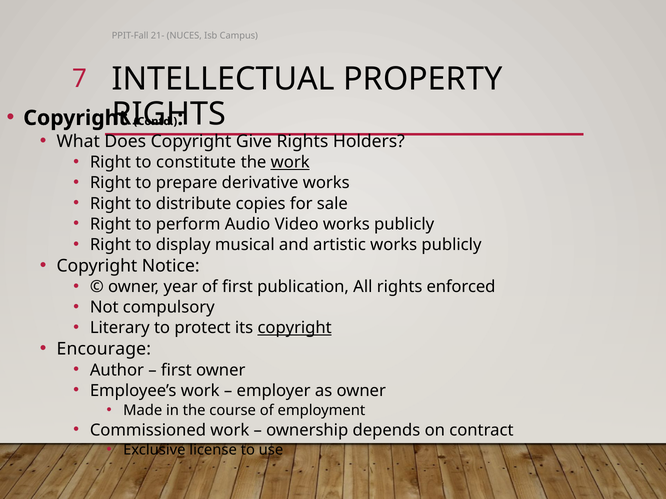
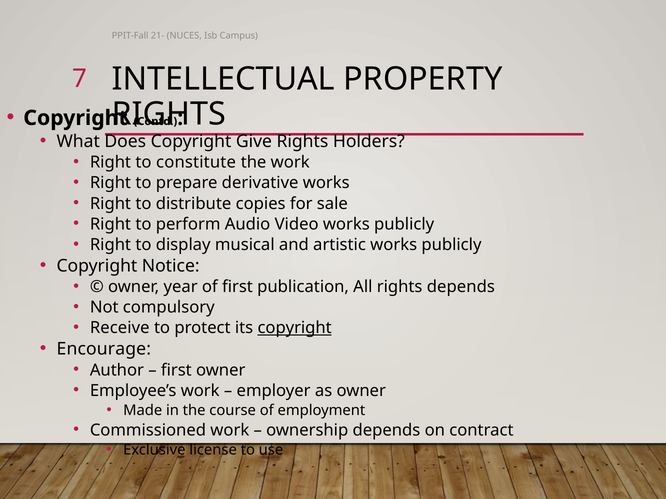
work at (290, 163) underline: present -> none
rights enforced: enforced -> depends
Literary: Literary -> Receive
